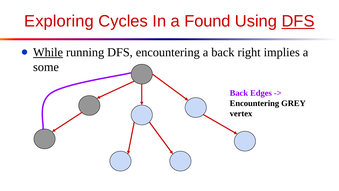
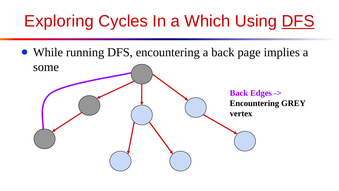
Found: Found -> Which
While underline: present -> none
right: right -> page
